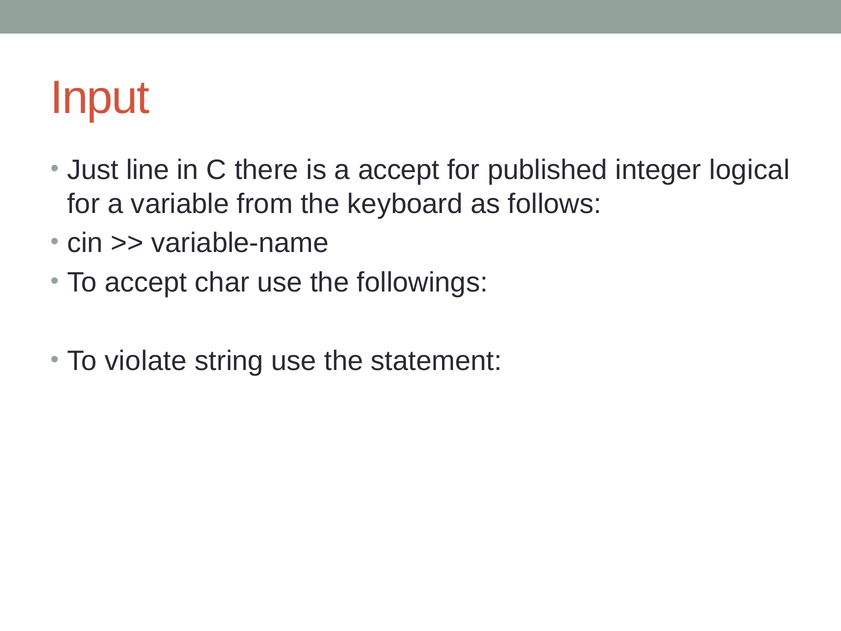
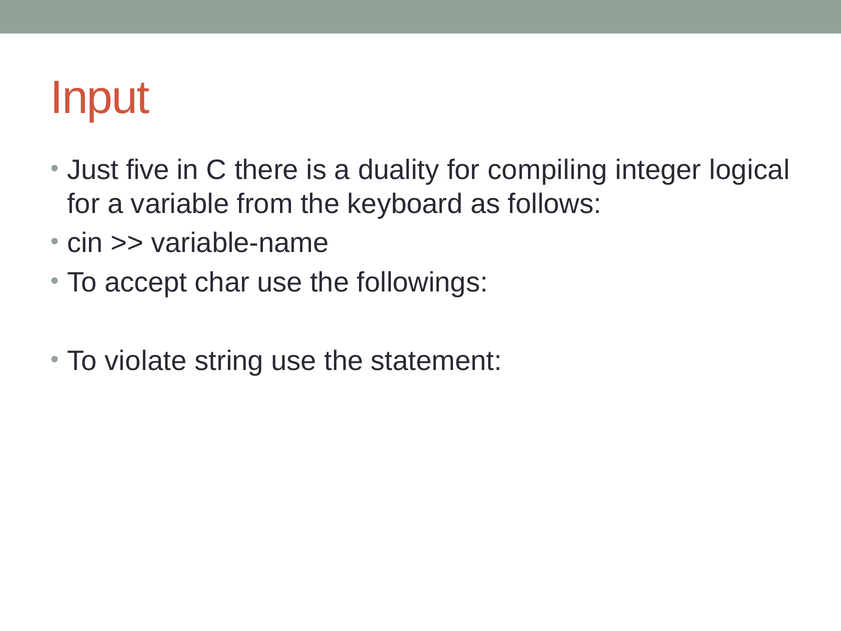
line: line -> five
a accept: accept -> duality
published: published -> compiling
